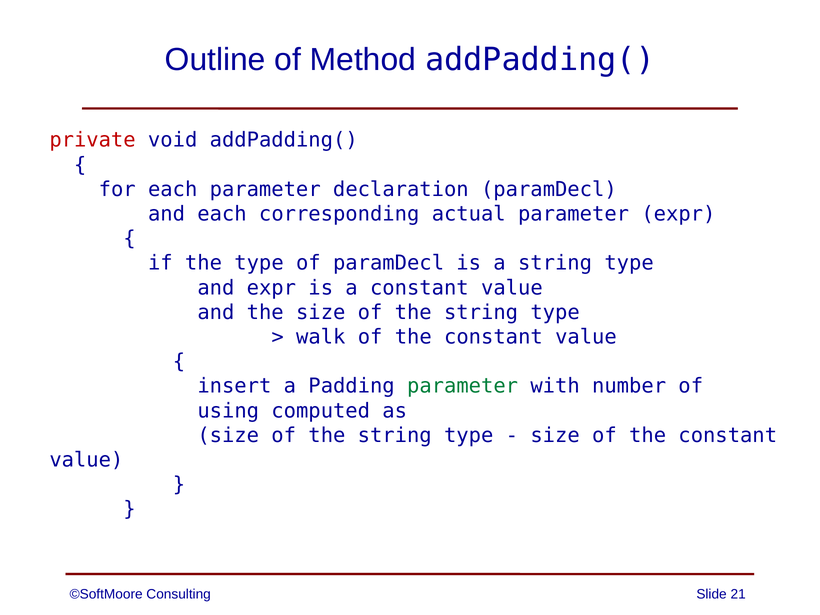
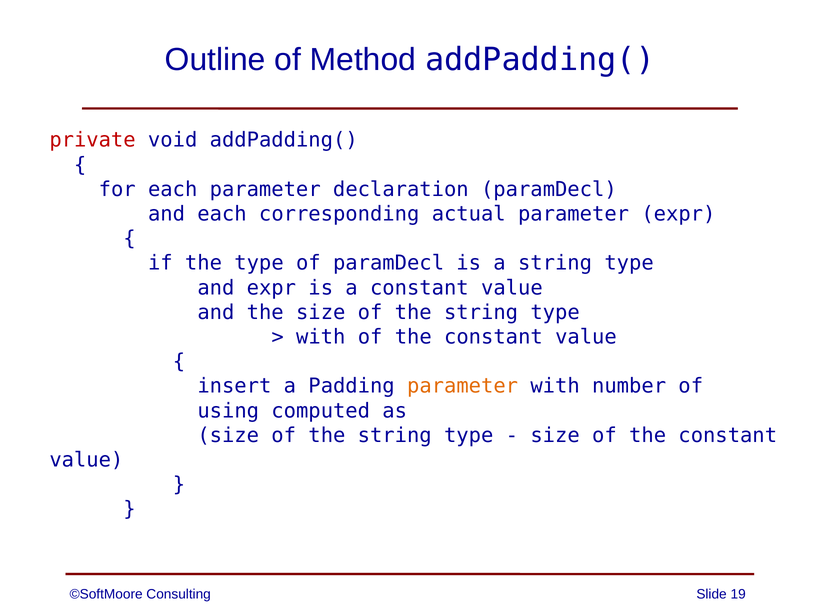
walk at (321, 337): walk -> with
parameter at (463, 386) colour: green -> orange
21: 21 -> 19
